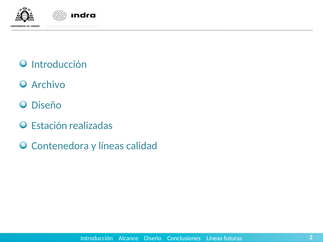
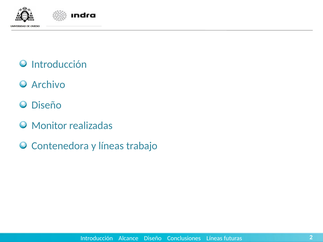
Estación: Estación -> Monitor
calidad: calidad -> trabajo
